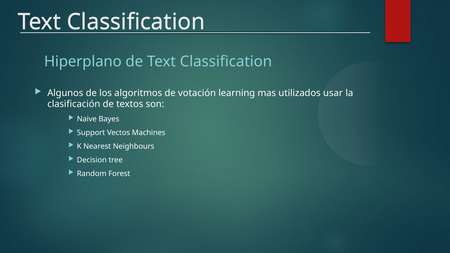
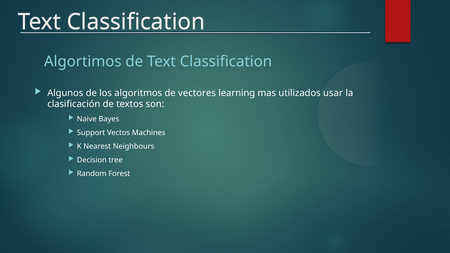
Hiperplano: Hiperplano -> Algortimos
votación: votación -> vectores
